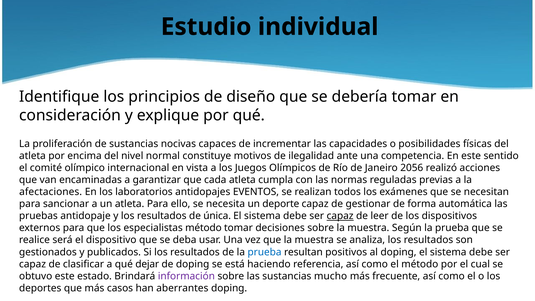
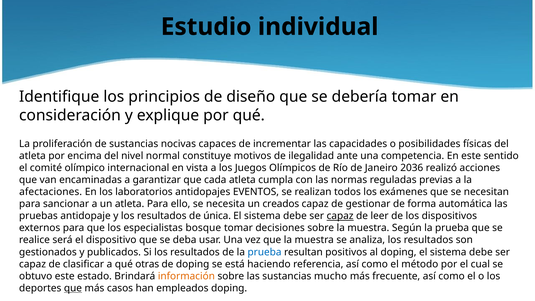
2056: 2056 -> 2036
deporte: deporte -> creados
especialistas método: método -> bosque
dejar: dejar -> otras
información colour: purple -> orange
que at (73, 288) underline: none -> present
aberrantes: aberrantes -> empleados
